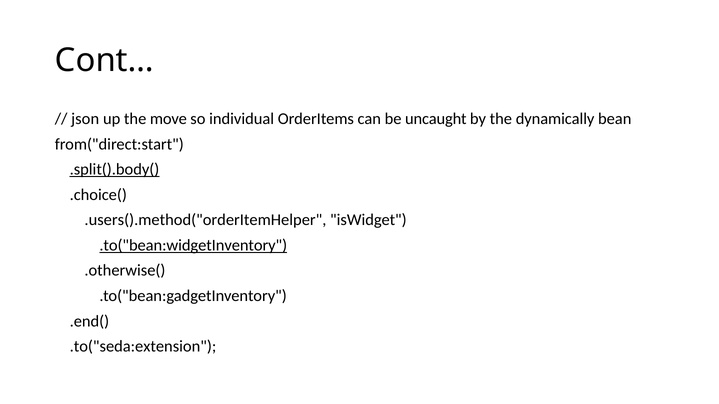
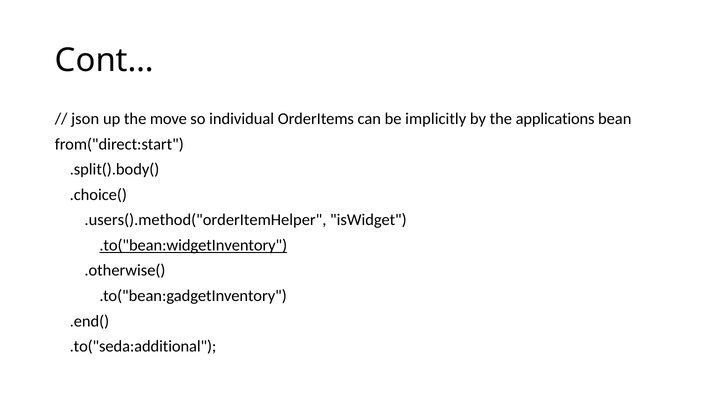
uncaught: uncaught -> implicitly
dynamically: dynamically -> applications
.split().body( underline: present -> none
.to("seda:extension: .to("seda:extension -> .to("seda:additional
